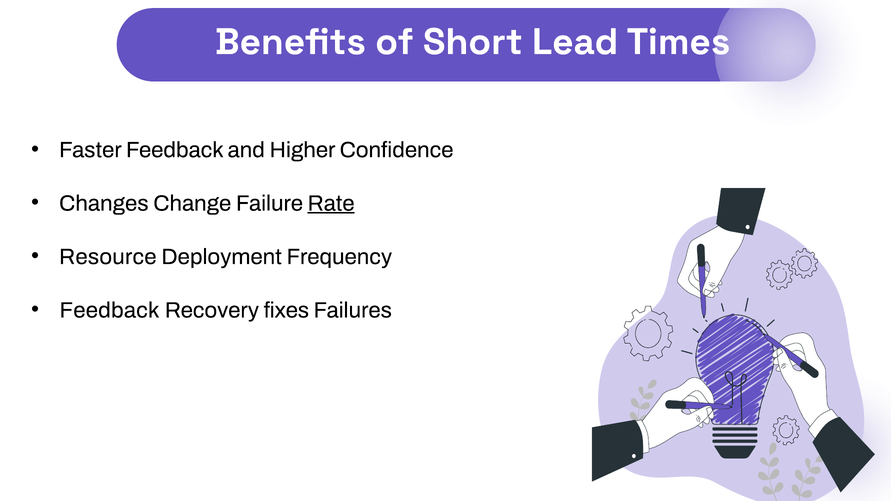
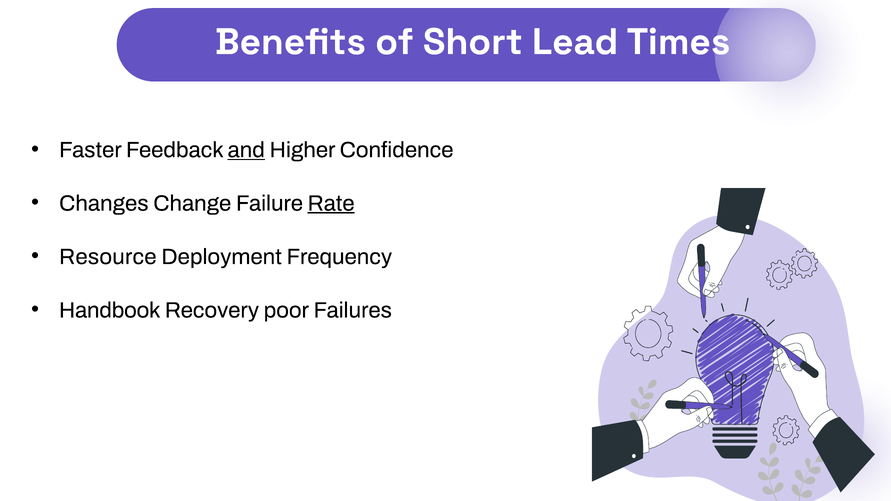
and underline: none -> present
Feedback at (109, 310): Feedback -> Handbook
fixes: fixes -> poor
